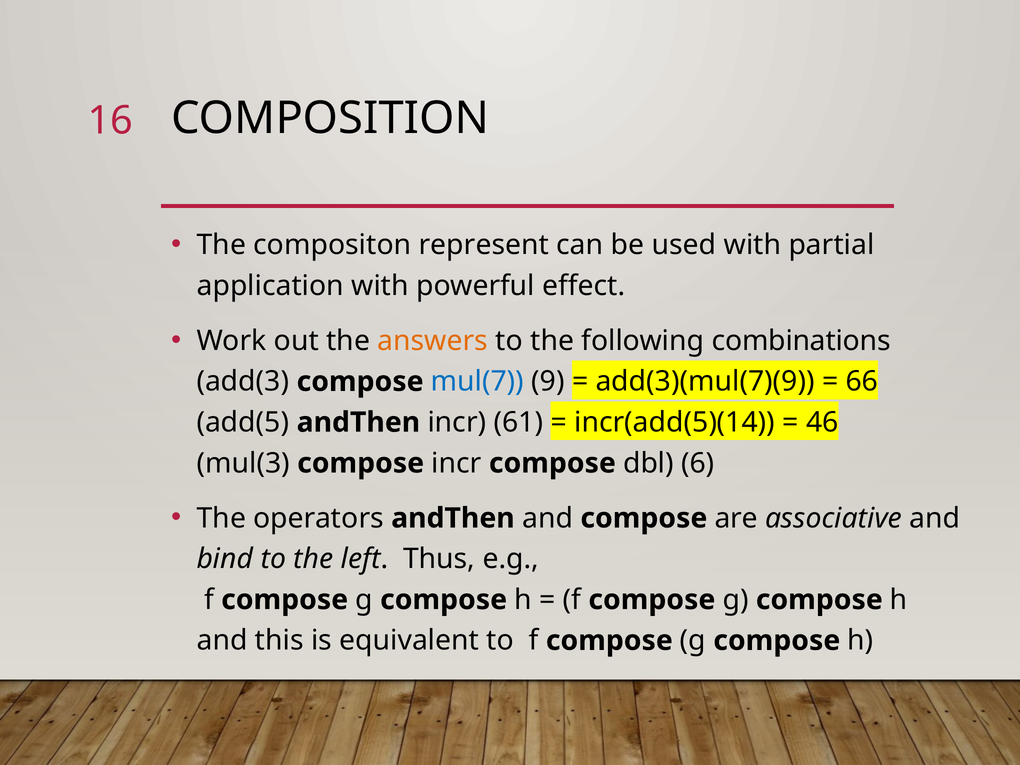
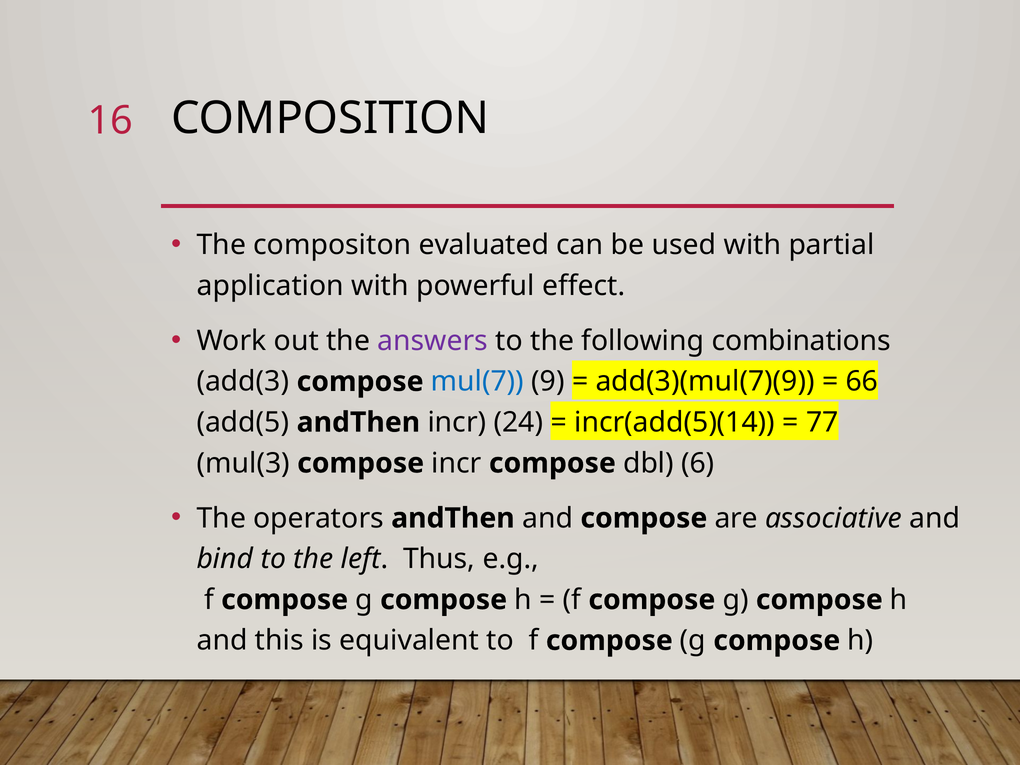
represent: represent -> evaluated
answers colour: orange -> purple
61: 61 -> 24
46: 46 -> 77
